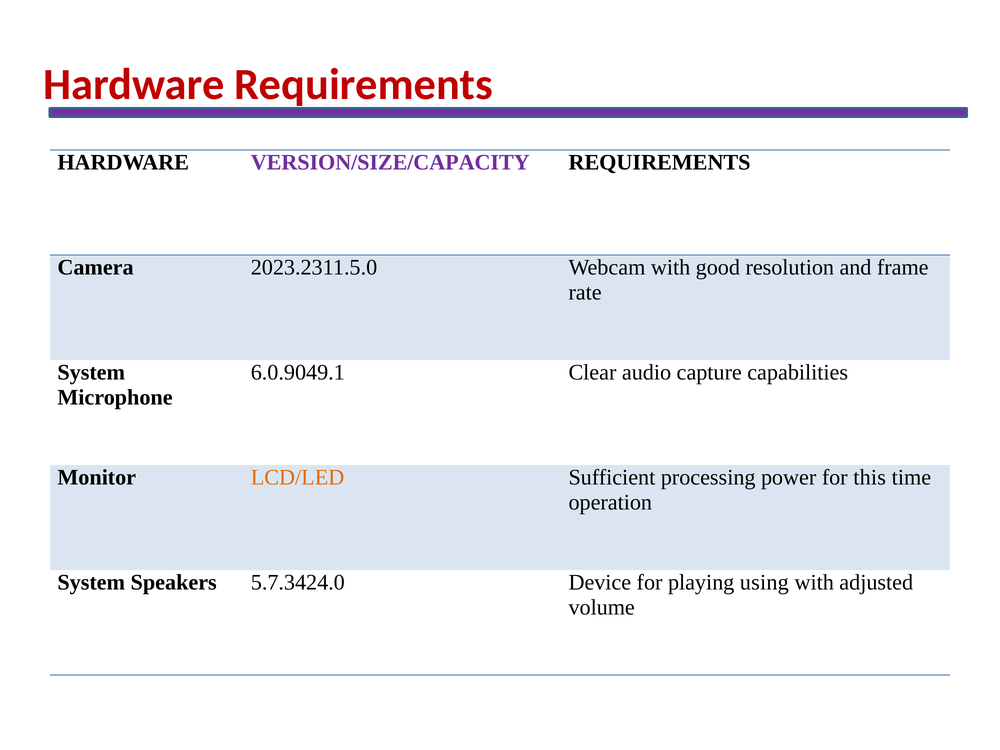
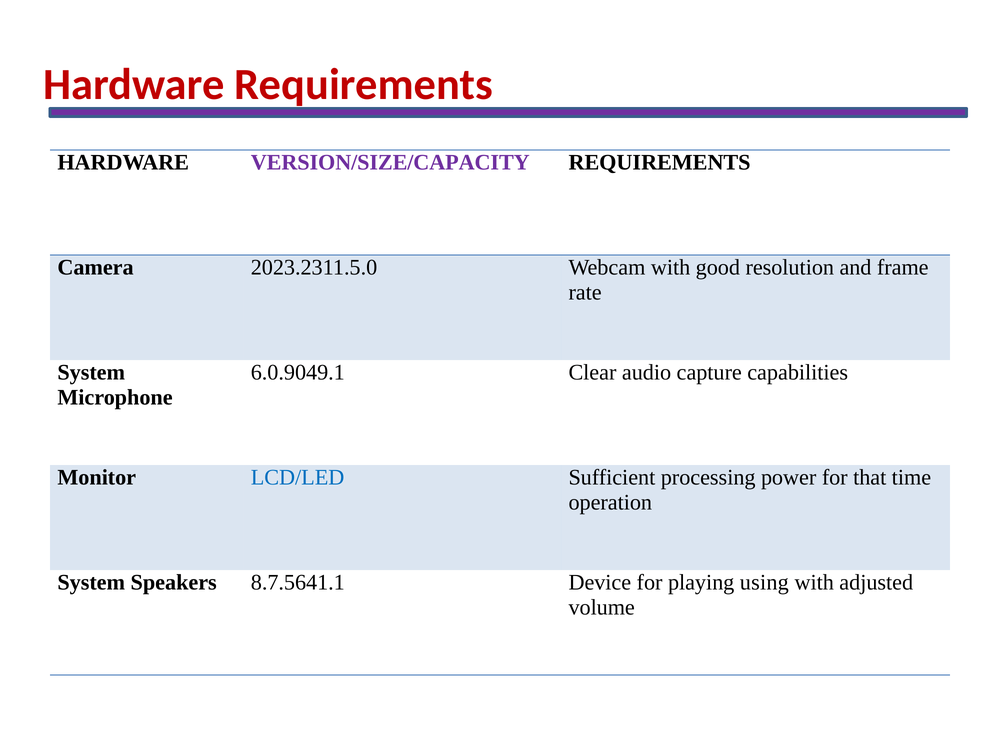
LCD/LED colour: orange -> blue
this: this -> that
5.7.3424.0: 5.7.3424.0 -> 8.7.5641.1
